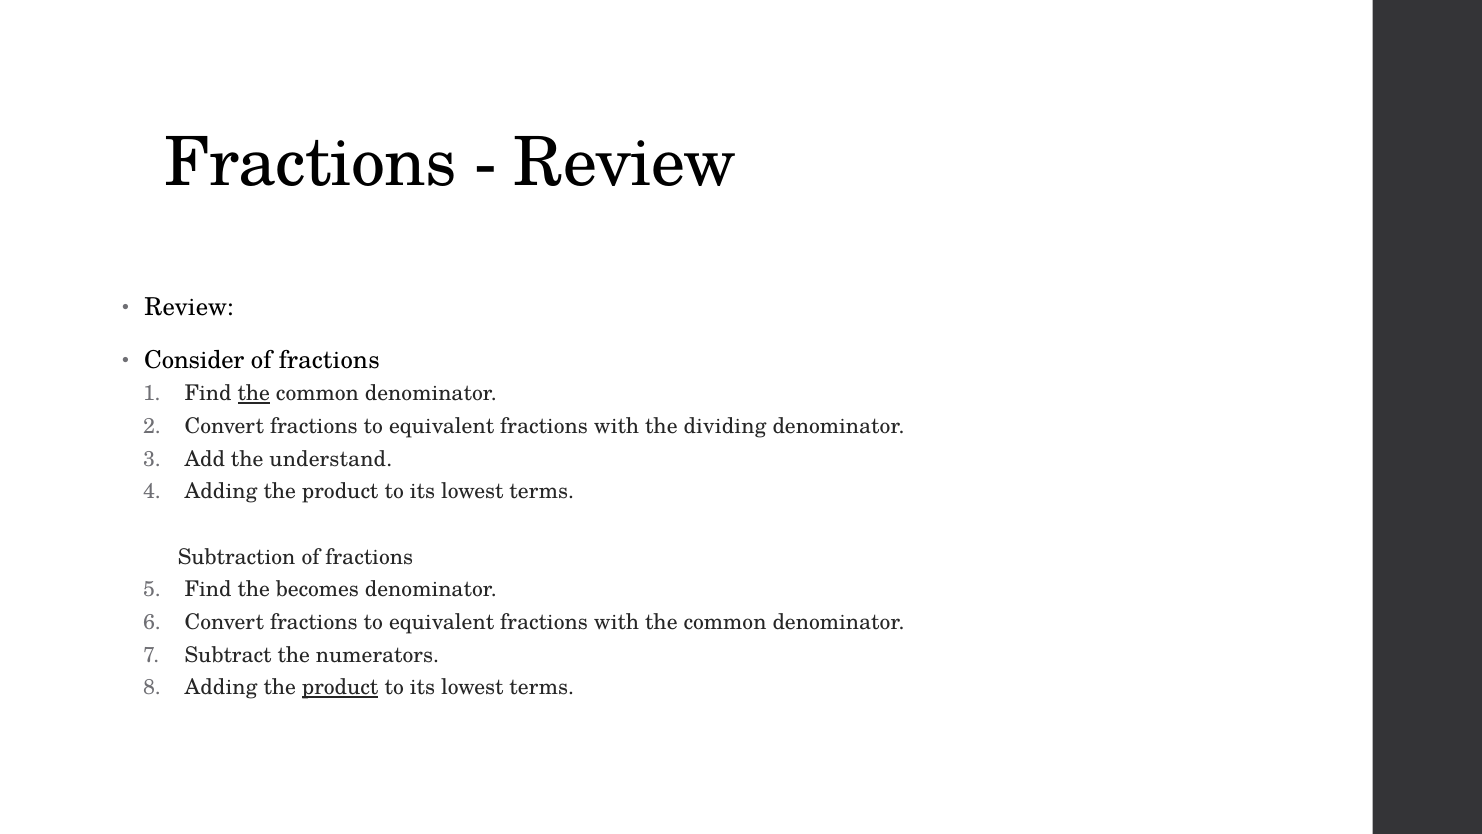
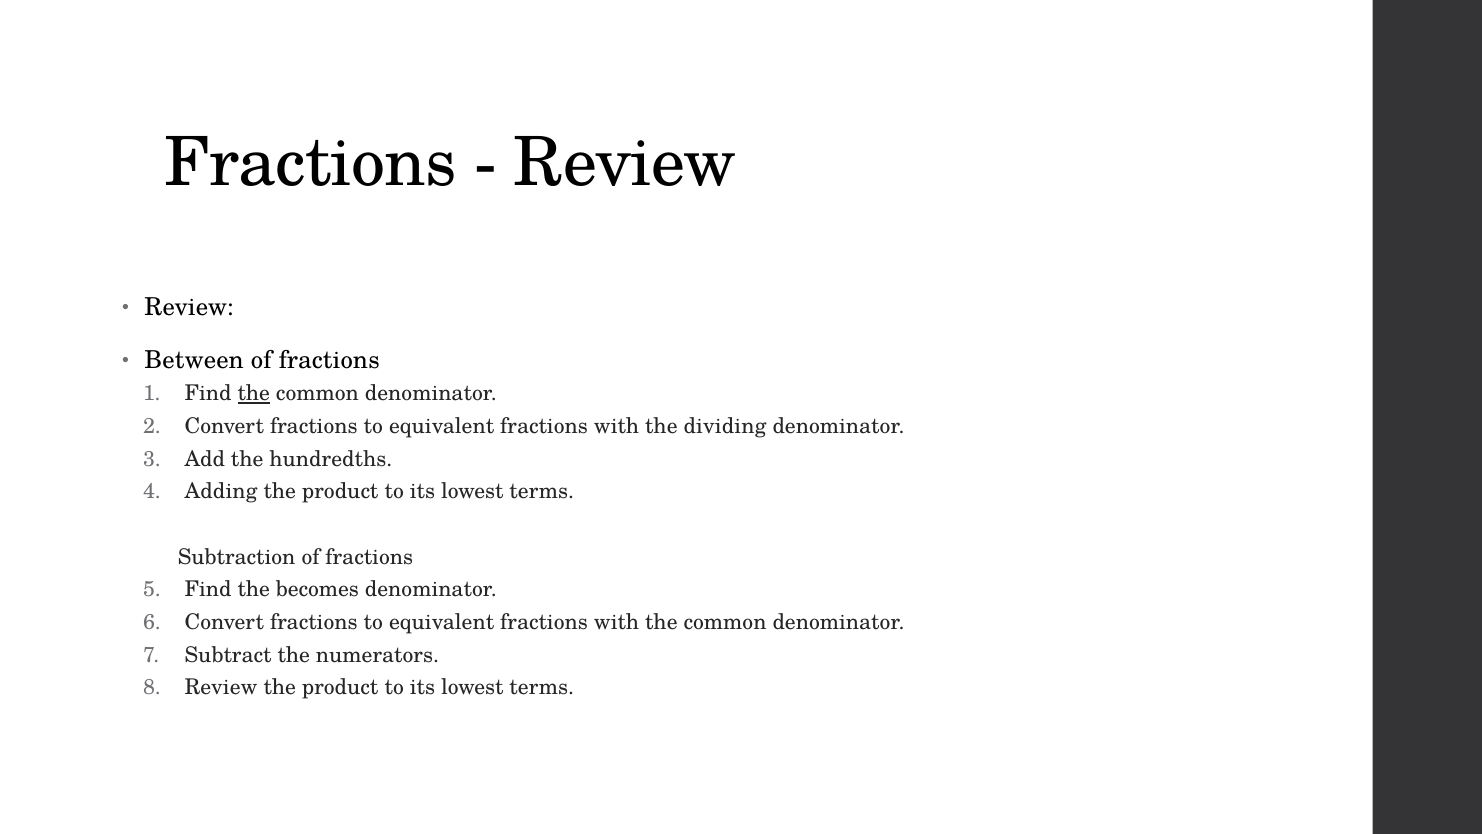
Consider: Consider -> Between
understand: understand -> hundredths
Adding at (221, 687): Adding -> Review
product at (340, 687) underline: present -> none
